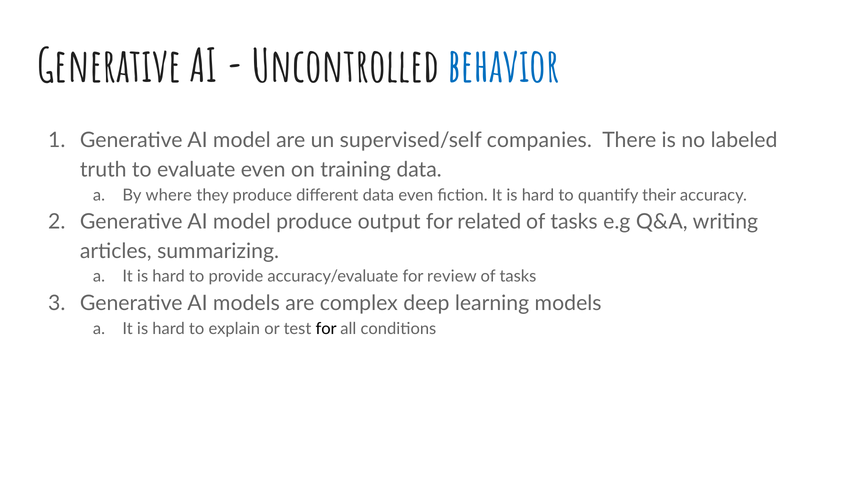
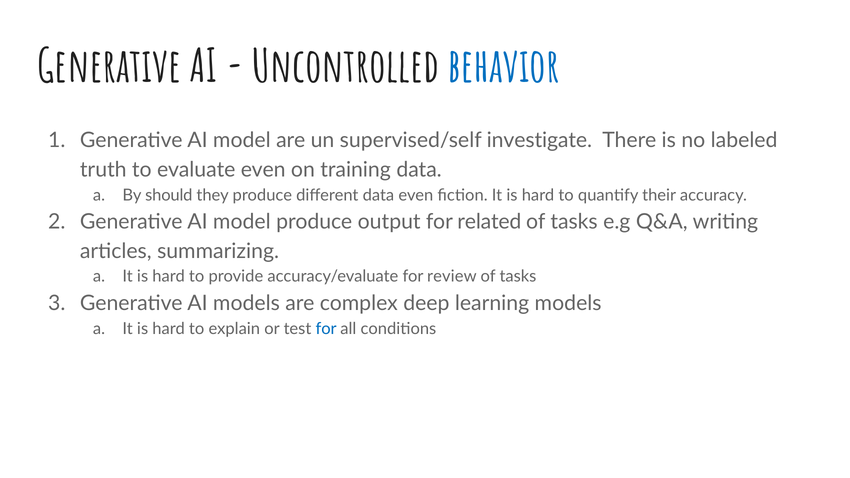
companies: companies -> investigate
where: where -> should
for at (326, 329) colour: black -> blue
